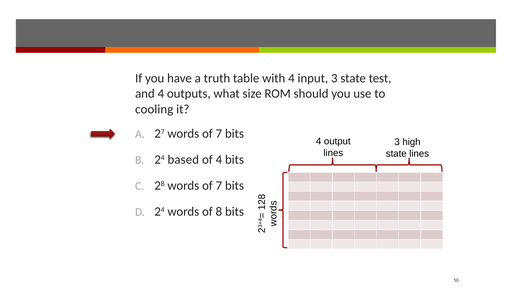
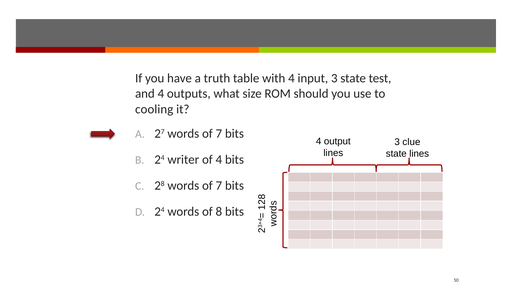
high: high -> clue
based: based -> writer
